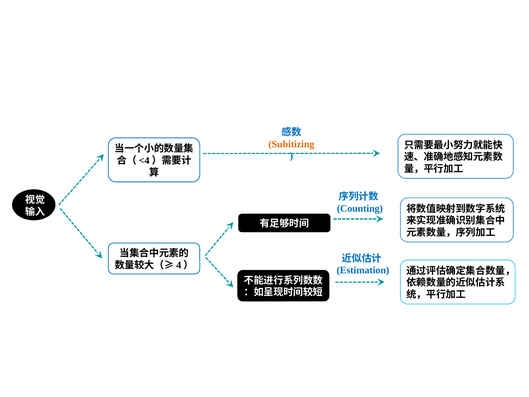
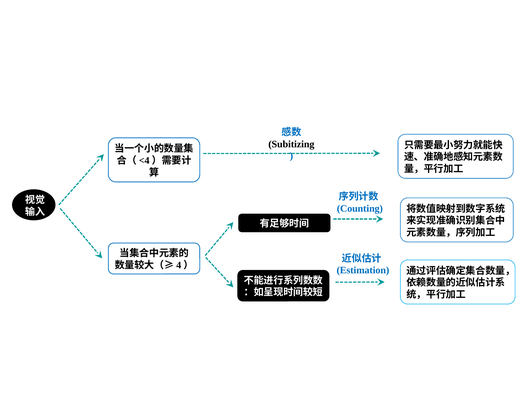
Subitizing colour: orange -> black
